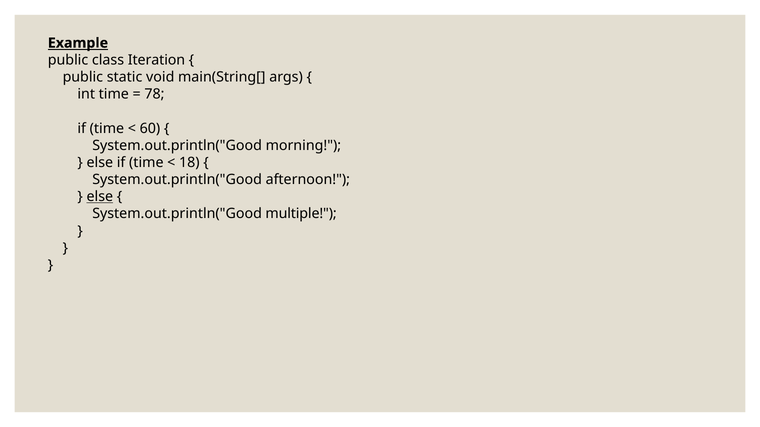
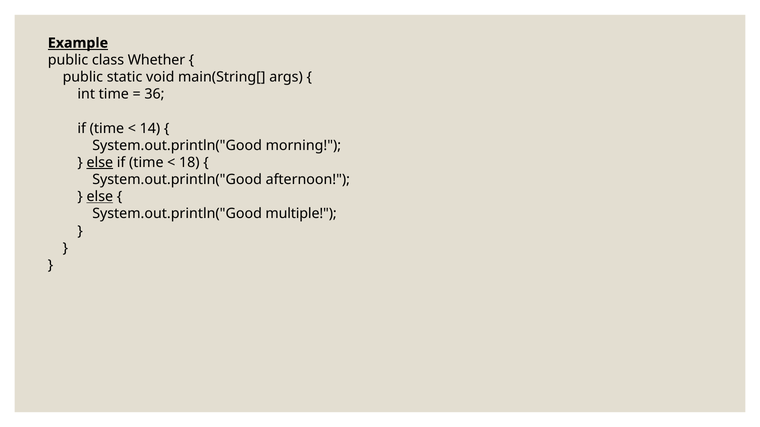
Iteration: Iteration -> Whether
78: 78 -> 36
60: 60 -> 14
else at (100, 163) underline: none -> present
